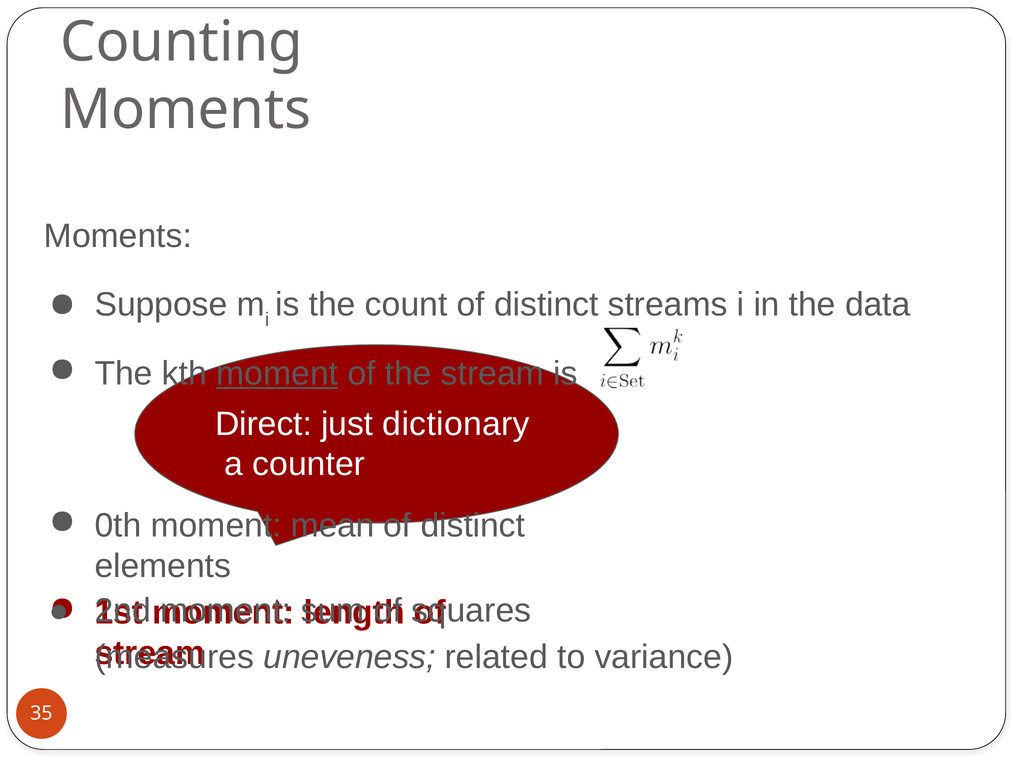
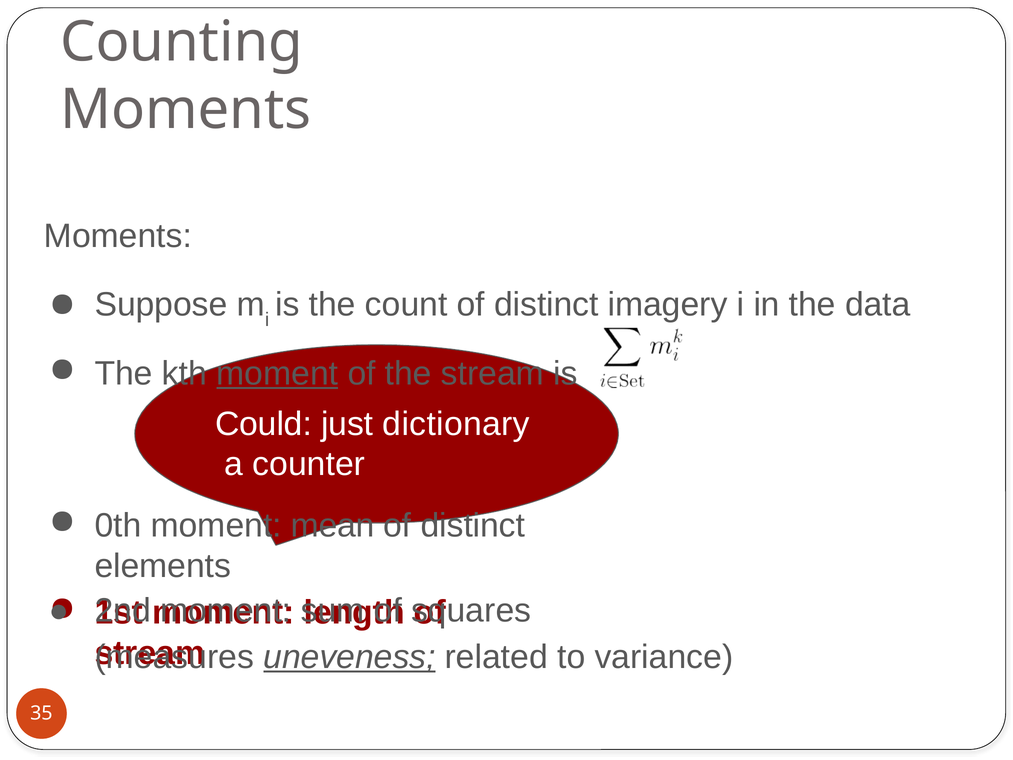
streams: streams -> imagery
Direct: Direct -> Could
uneveness underline: none -> present
